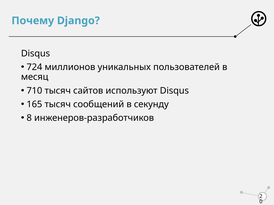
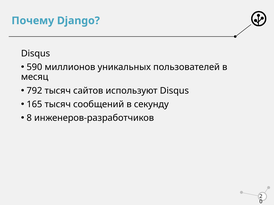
724: 724 -> 590
710: 710 -> 792
